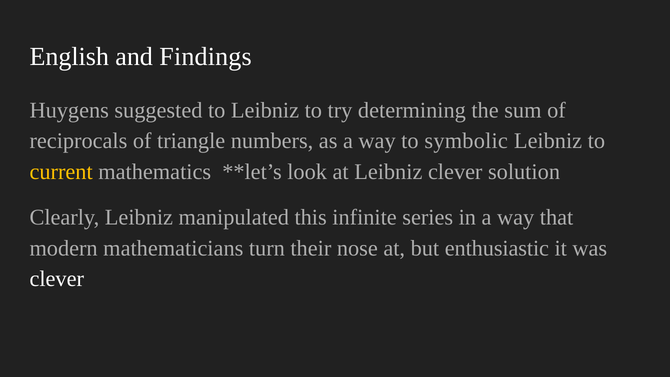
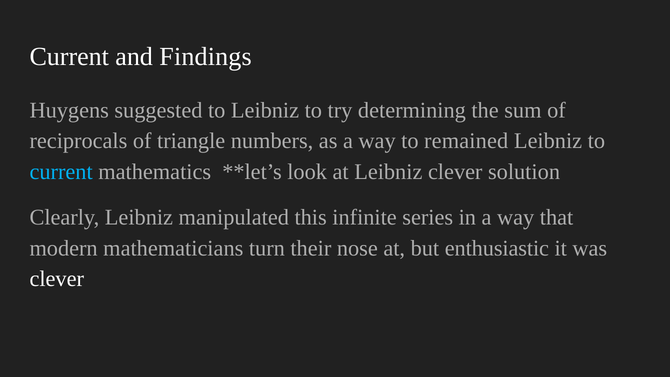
English at (69, 57): English -> Current
symbolic: symbolic -> remained
current at (61, 172) colour: yellow -> light blue
